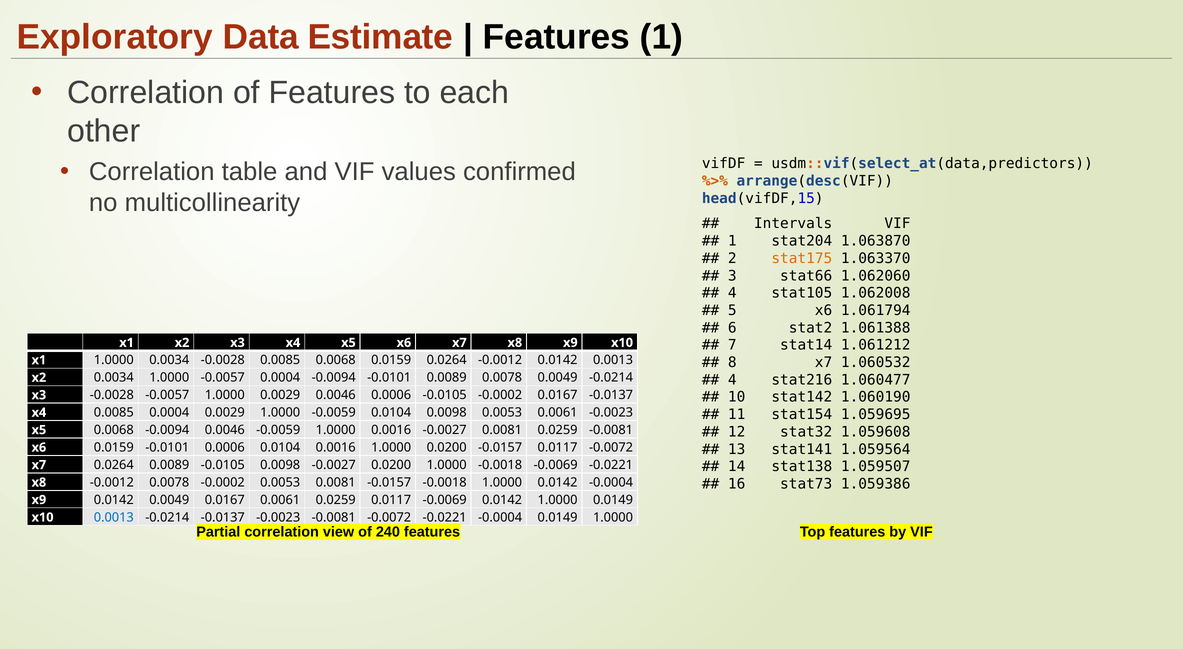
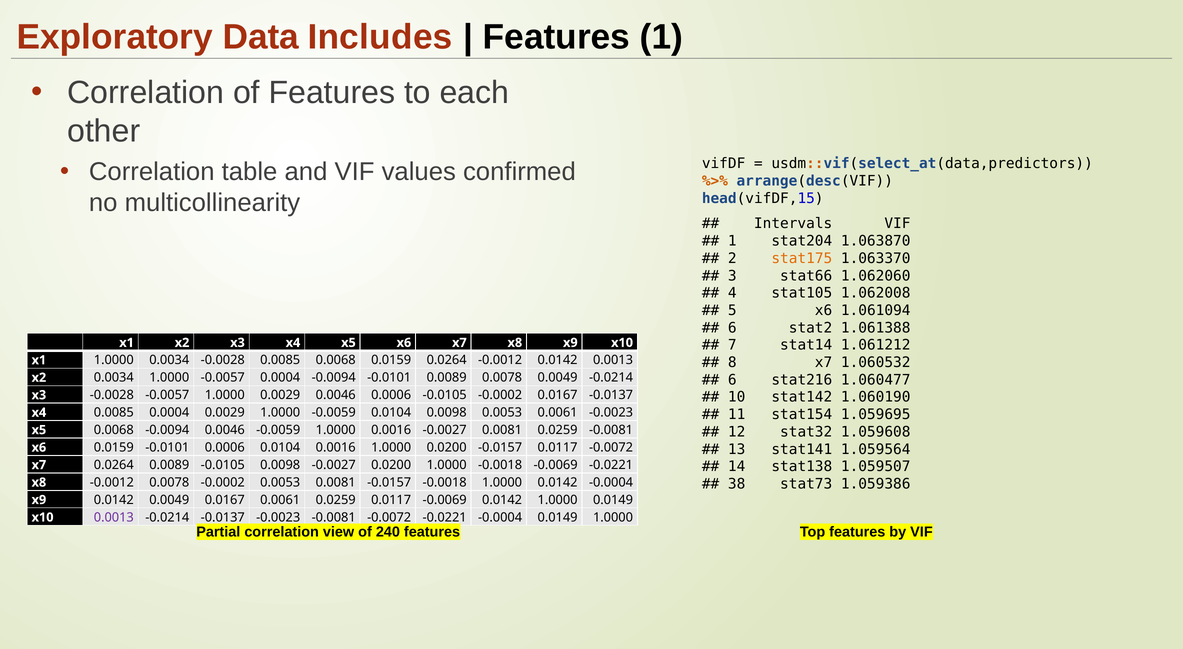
Estimate: Estimate -> Includes
1.061794: 1.061794 -> 1.061094
4 at (732, 380): 4 -> 6
16: 16 -> 38
0.0013 at (114, 517) colour: blue -> purple
